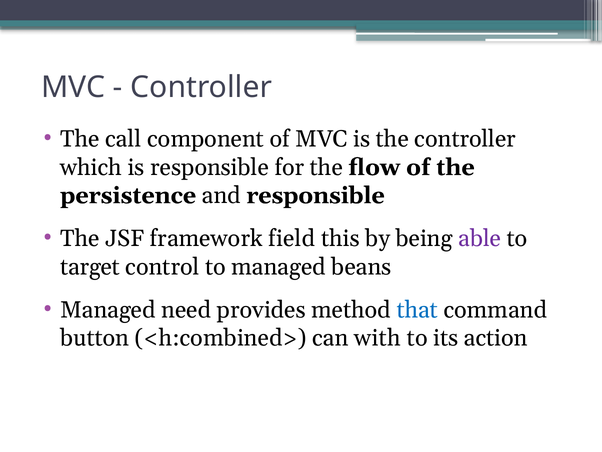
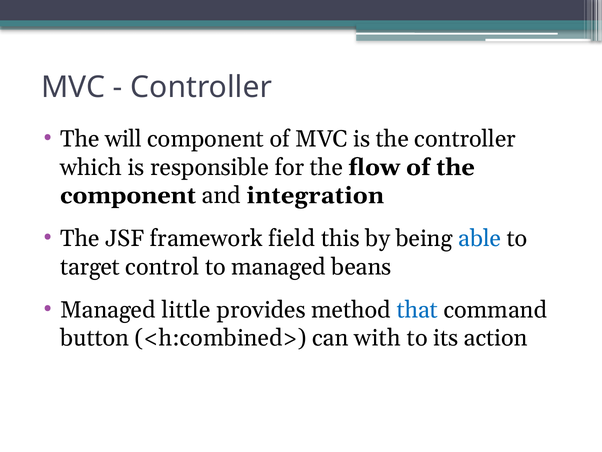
call: call -> will
persistence at (128, 195): persistence -> component
and responsible: responsible -> integration
able colour: purple -> blue
need: need -> little
